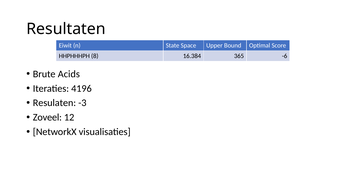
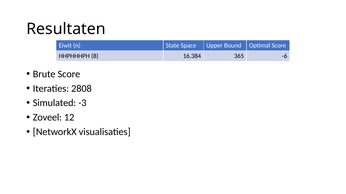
Brute Acids: Acids -> Score
4196: 4196 -> 2808
Resulaten: Resulaten -> Simulated
